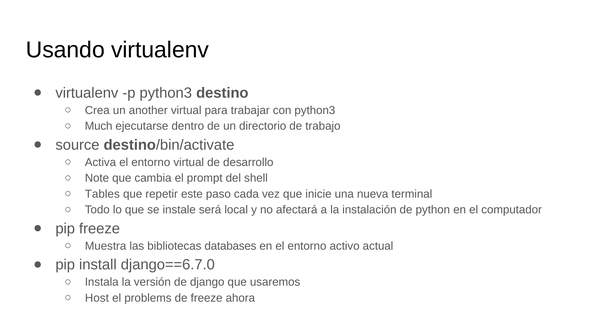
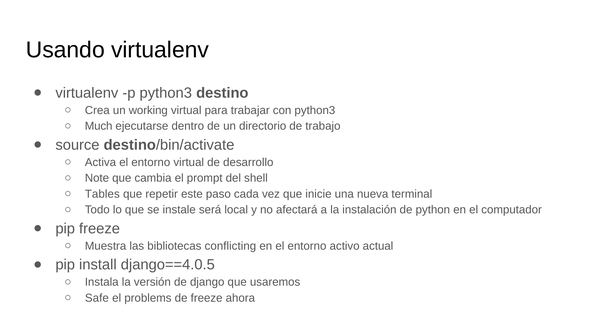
another: another -> working
databases: databases -> conflicting
django==6.7.0: django==6.7.0 -> django==4.0.5
Host: Host -> Safe
